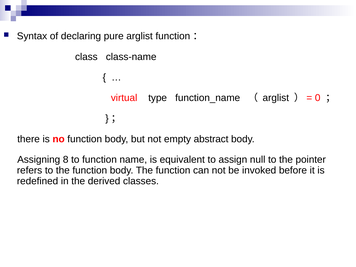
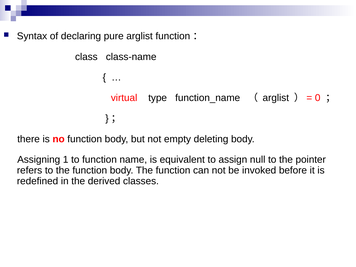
abstract: abstract -> deleting
8: 8 -> 1
